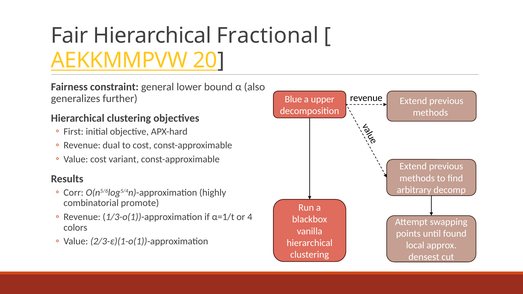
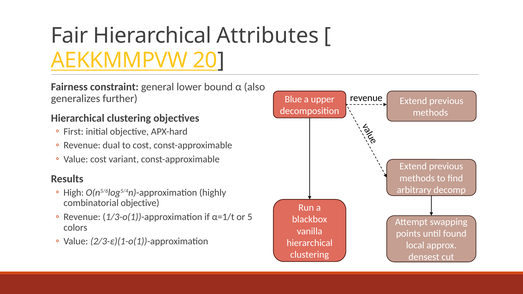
Fractional: Fractional -> Attributes
Corr: Corr -> High
combinatorial promote: promote -> objective
4: 4 -> 5
